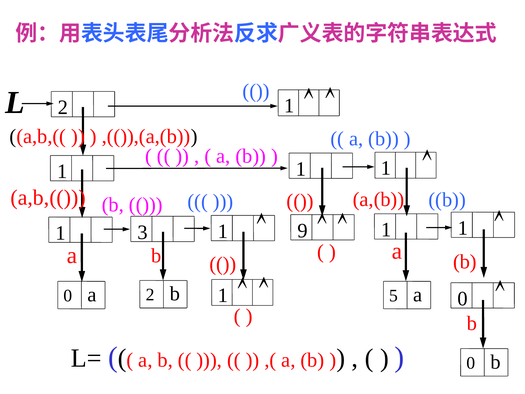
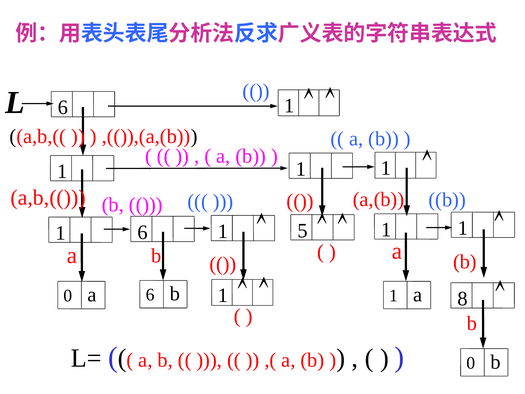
L 2: 2 -> 6
1 3: 3 -> 6
9: 9 -> 5
5 at (394, 295): 5 -> 1
a 2: 2 -> 6
b 0: 0 -> 8
